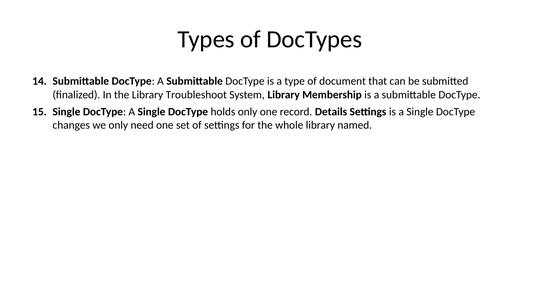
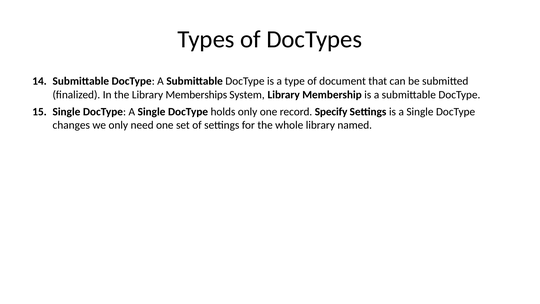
Troubleshoot: Troubleshoot -> Memberships
Details: Details -> Specify
